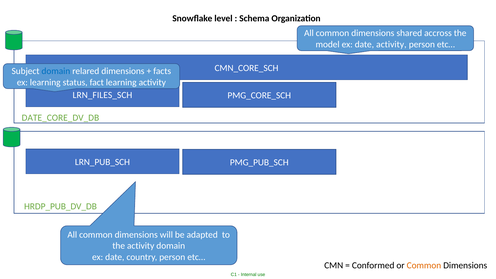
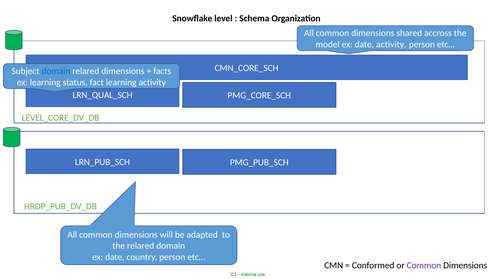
LRN_FILES_SCH: LRN_FILES_SCH -> LRN_QUAL_SCH
DATE_CORE_DV_DB: DATE_CORE_DV_DB -> LEVEL_CORE_DV_DB
the activity: activity -> relared
Common at (424, 265) colour: orange -> purple
